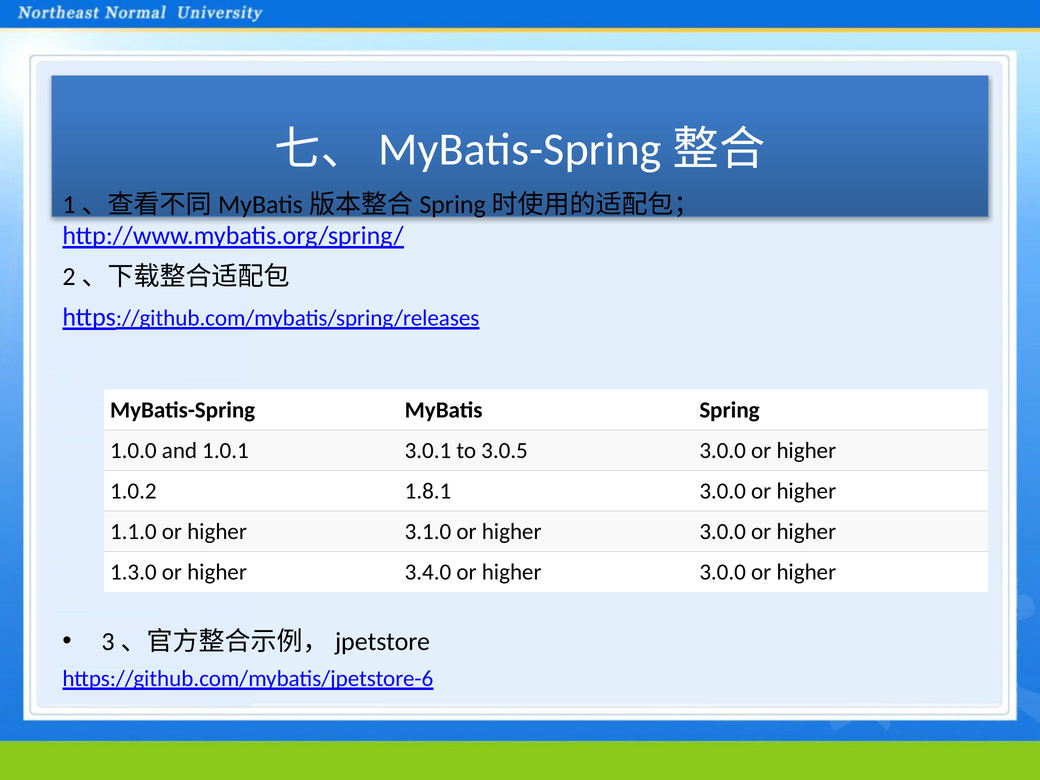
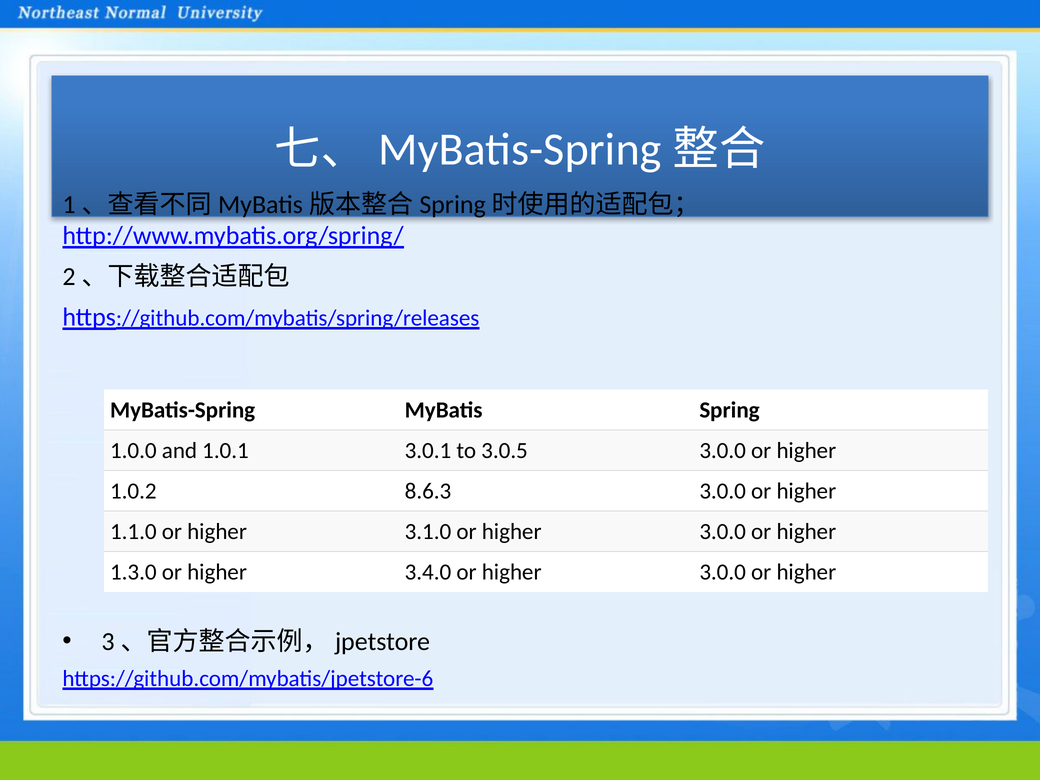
1.8.1: 1.8.1 -> 8.6.3
